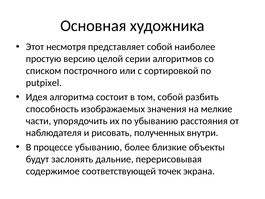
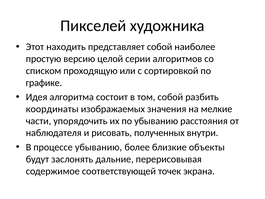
Основная: Основная -> Пикселей
несмотря: несмотря -> находить
построчного: построчного -> проходящую
putpixel: putpixel -> графике
способность: способность -> координаты
